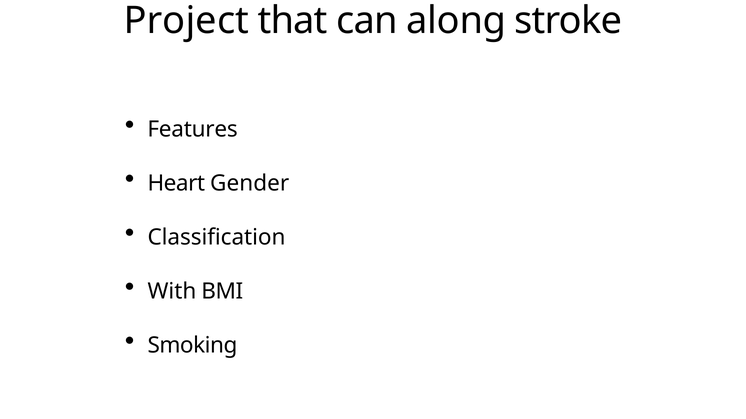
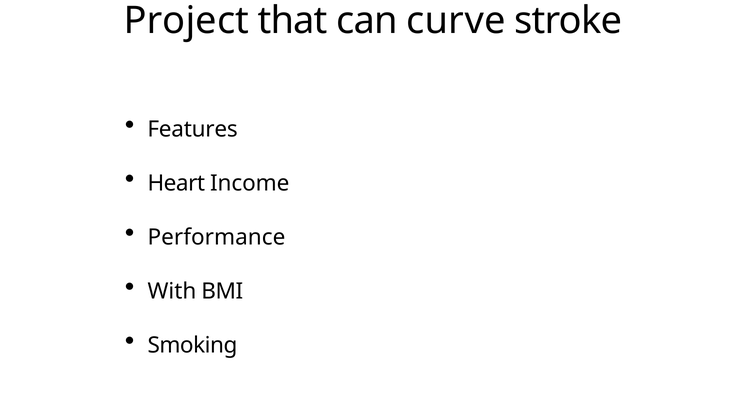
along: along -> curve
Gender: Gender -> Income
Classification: Classification -> Performance
